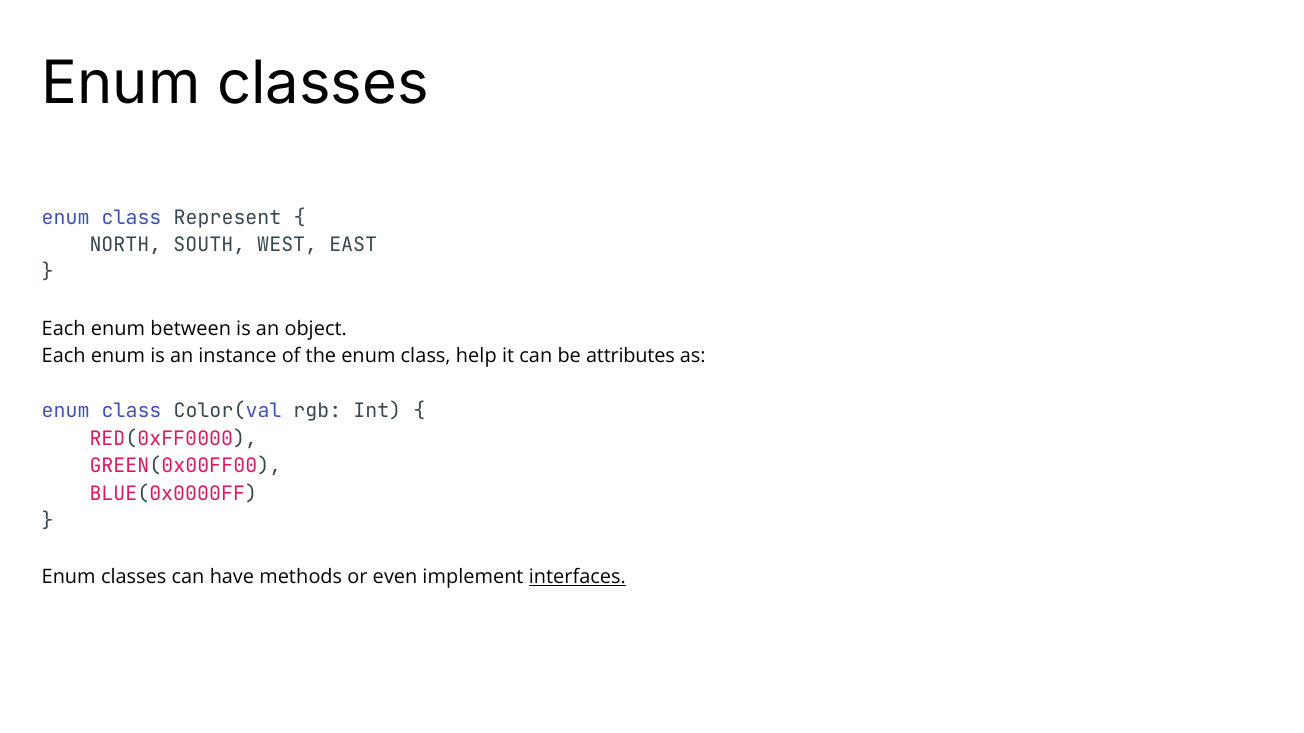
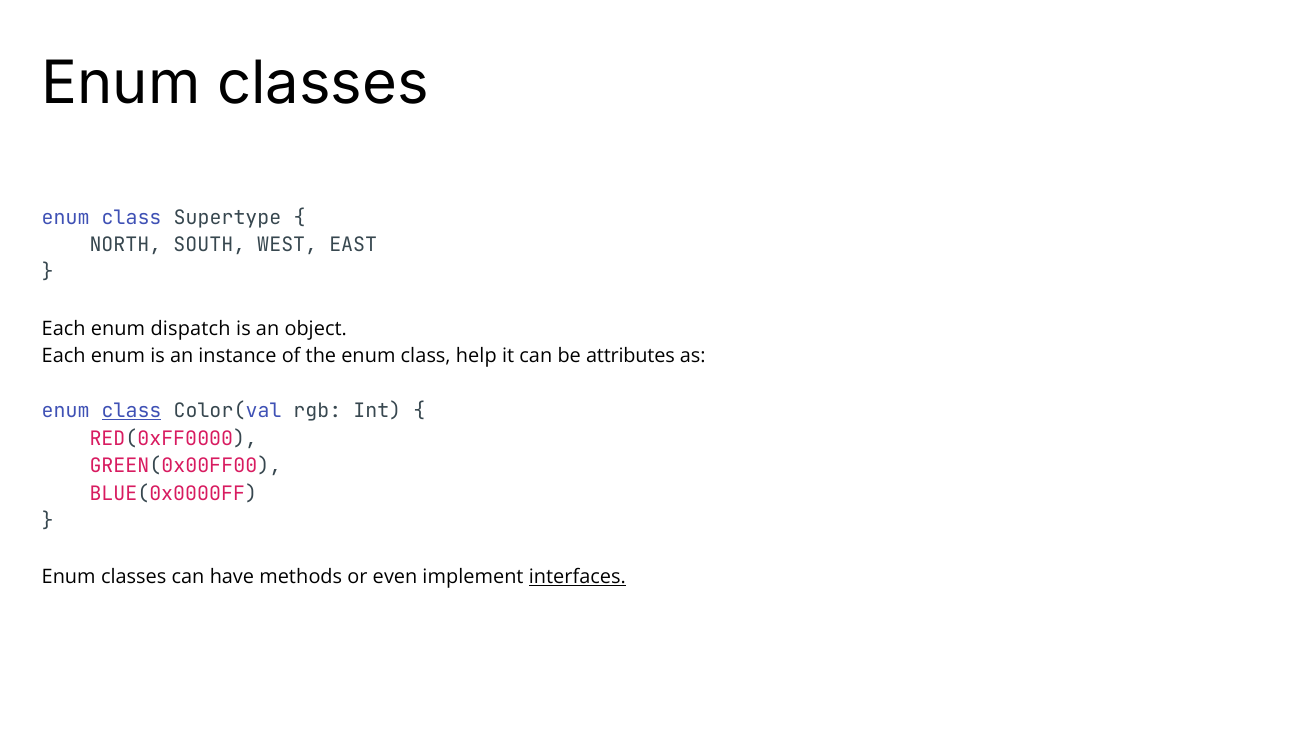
Represent: Represent -> Supertype
between: between -> dispatch
class at (132, 411) underline: none -> present
